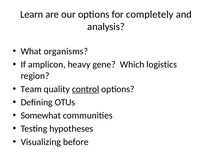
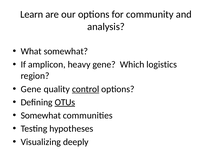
completely: completely -> community
What organisms: organisms -> somewhat
Team at (31, 89): Team -> Gene
OTUs underline: none -> present
before: before -> deeply
